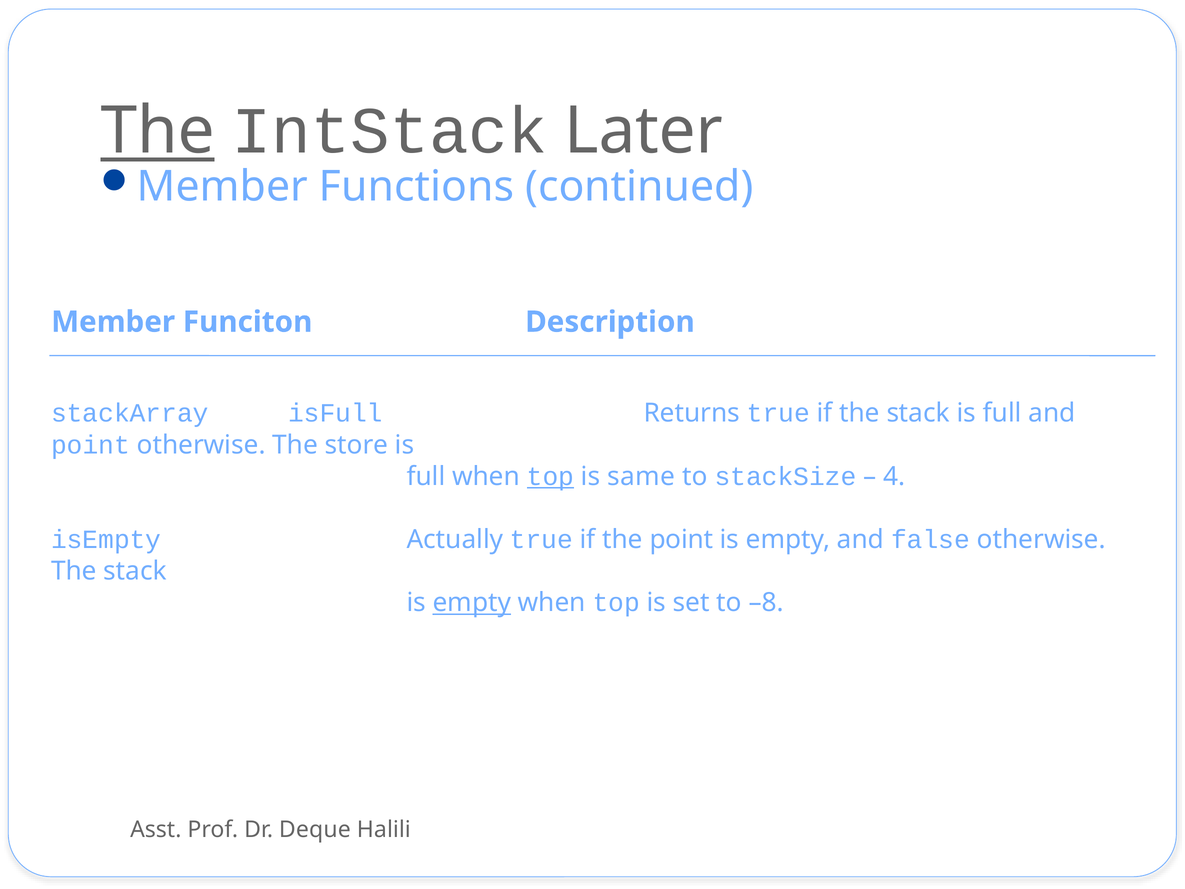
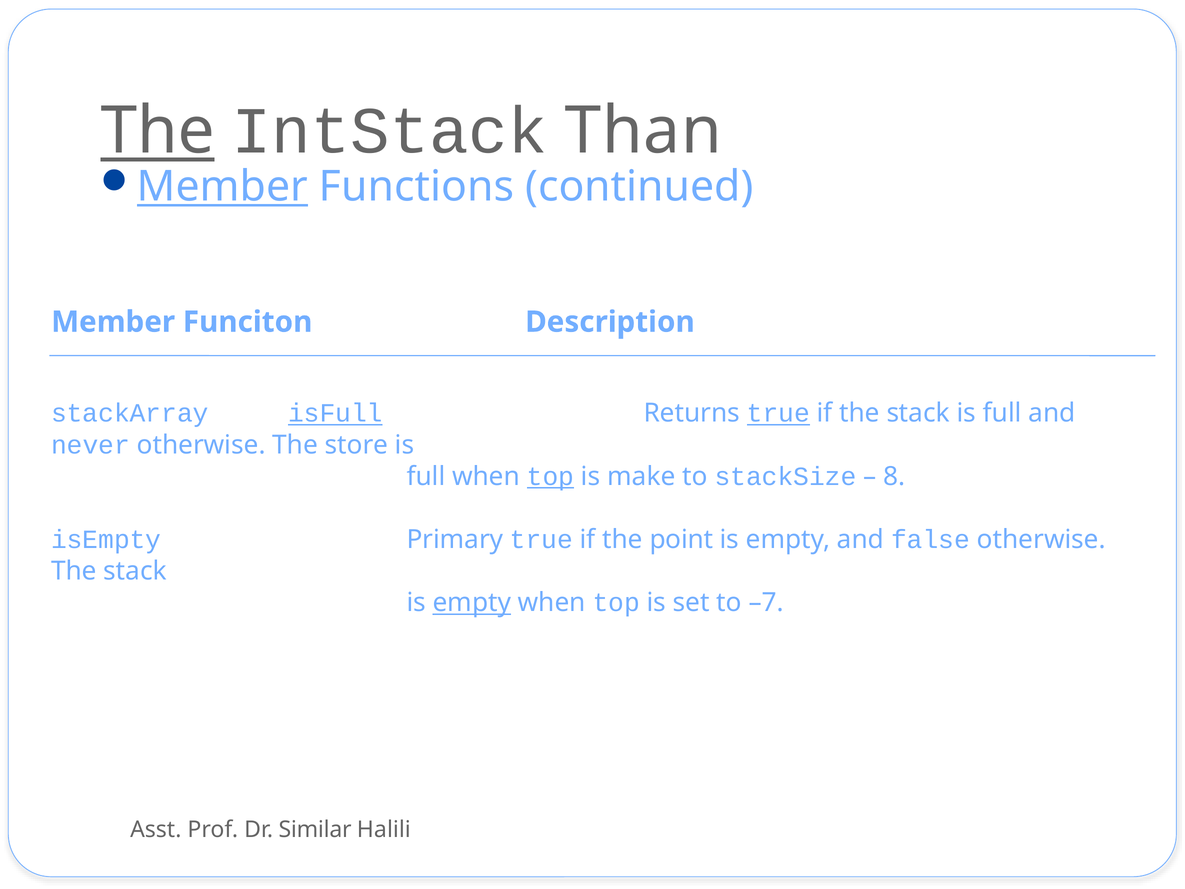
Later: Later -> Than
Member at (222, 187) underline: none -> present
isFull underline: none -> present
true at (778, 413) underline: none -> present
point at (91, 445): point -> never
same: same -> make
4: 4 -> 8
Actually: Actually -> Primary
–8: –8 -> –7
Deque: Deque -> Similar
